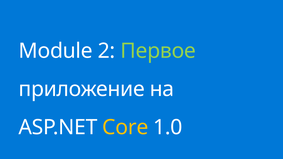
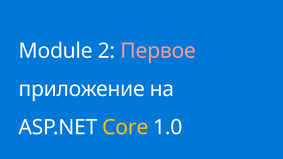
Первое colour: light green -> pink
